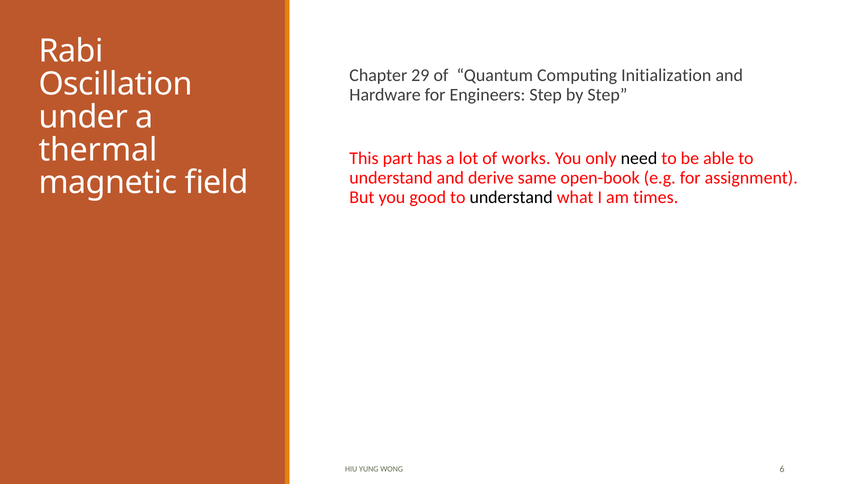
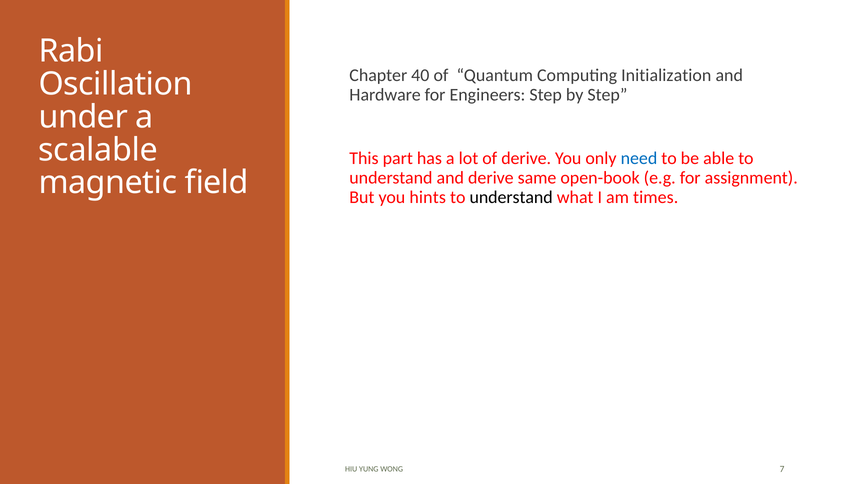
29: 29 -> 40
thermal: thermal -> scalable
of works: works -> derive
need colour: black -> blue
good: good -> hints
6: 6 -> 7
